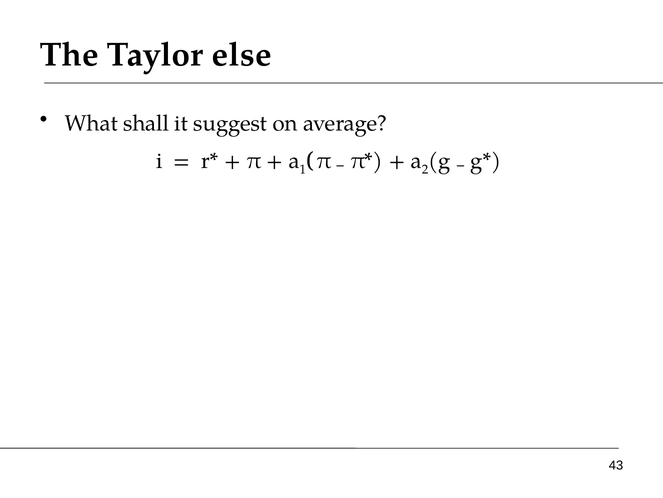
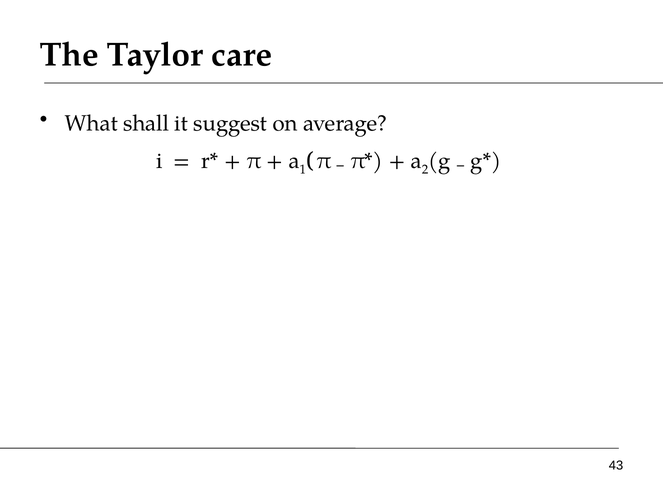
else: else -> care
